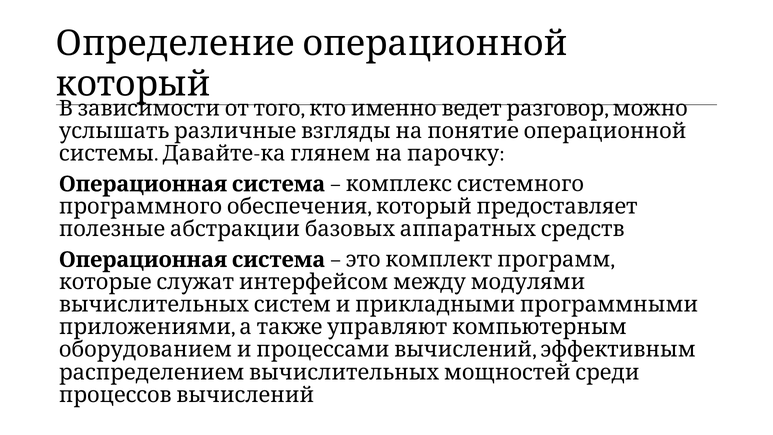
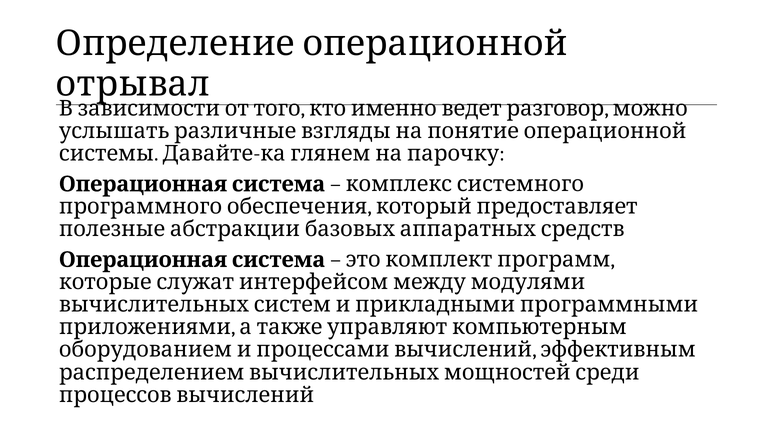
который: который -> отрывал
